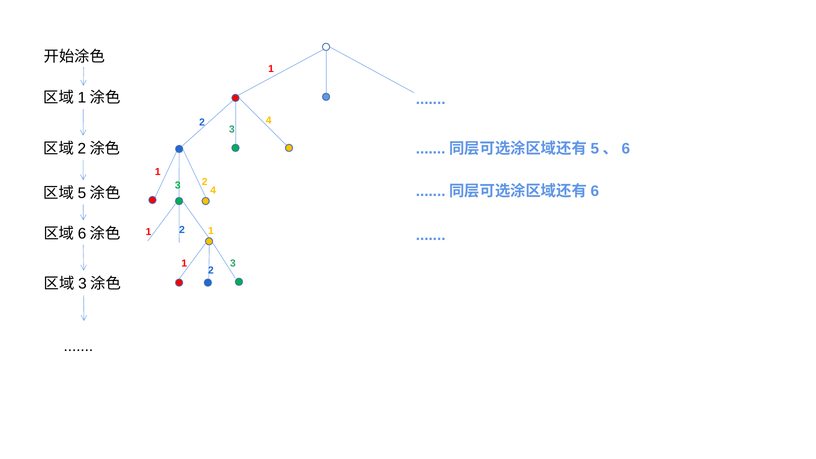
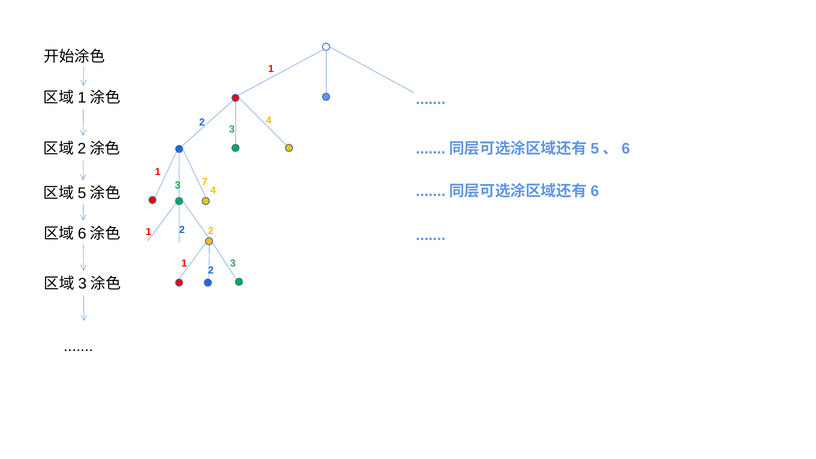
3 2: 2 -> 7
1 at (211, 231): 1 -> 2
